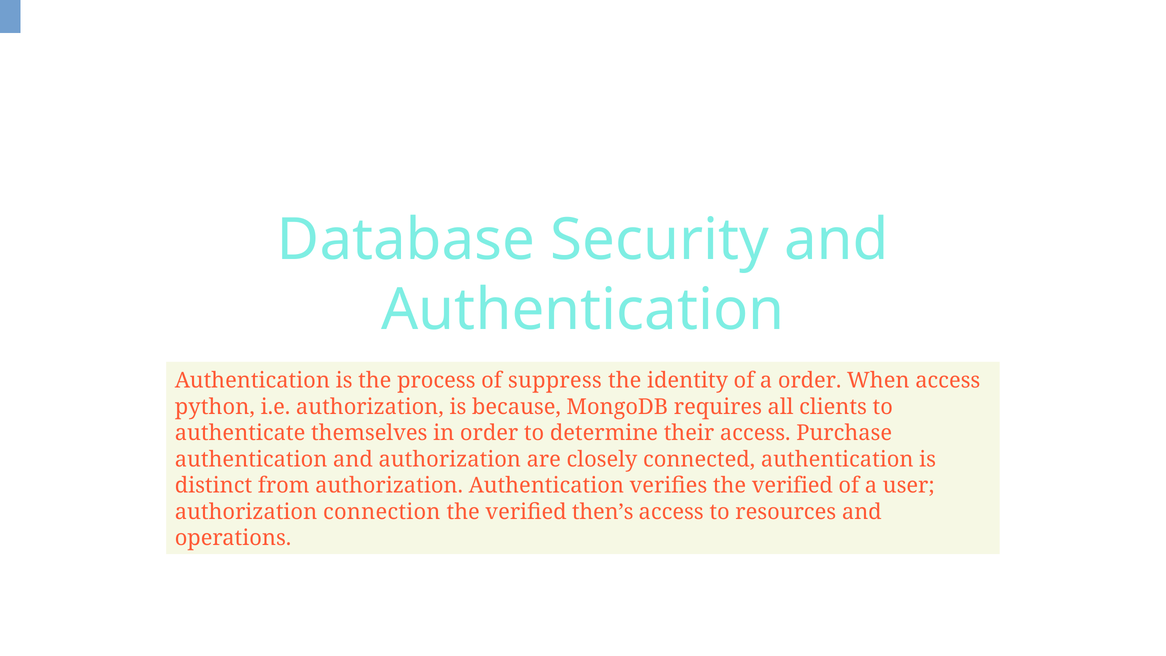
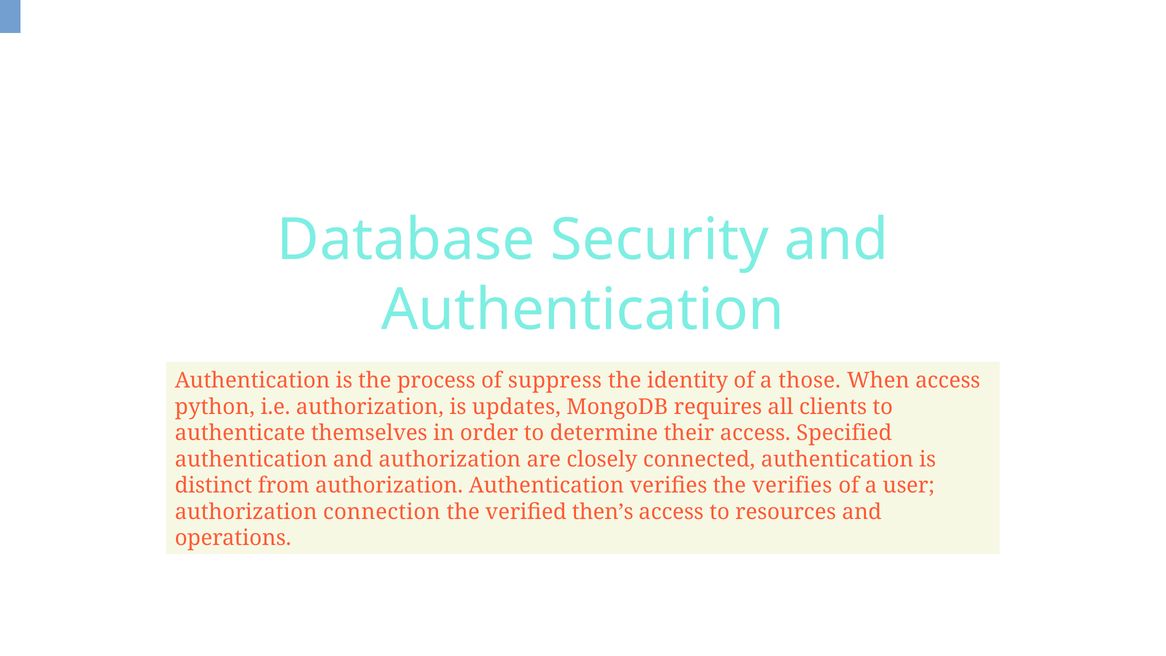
a order: order -> those
because: because -> updates
Purchase: Purchase -> Specified
verifies the verified: verified -> verifies
